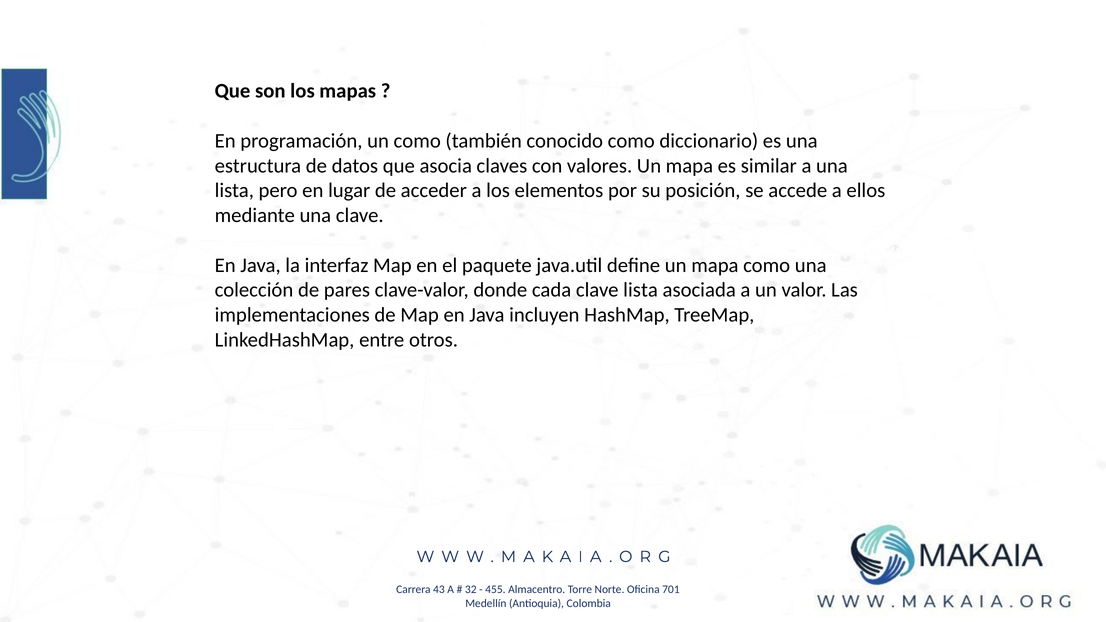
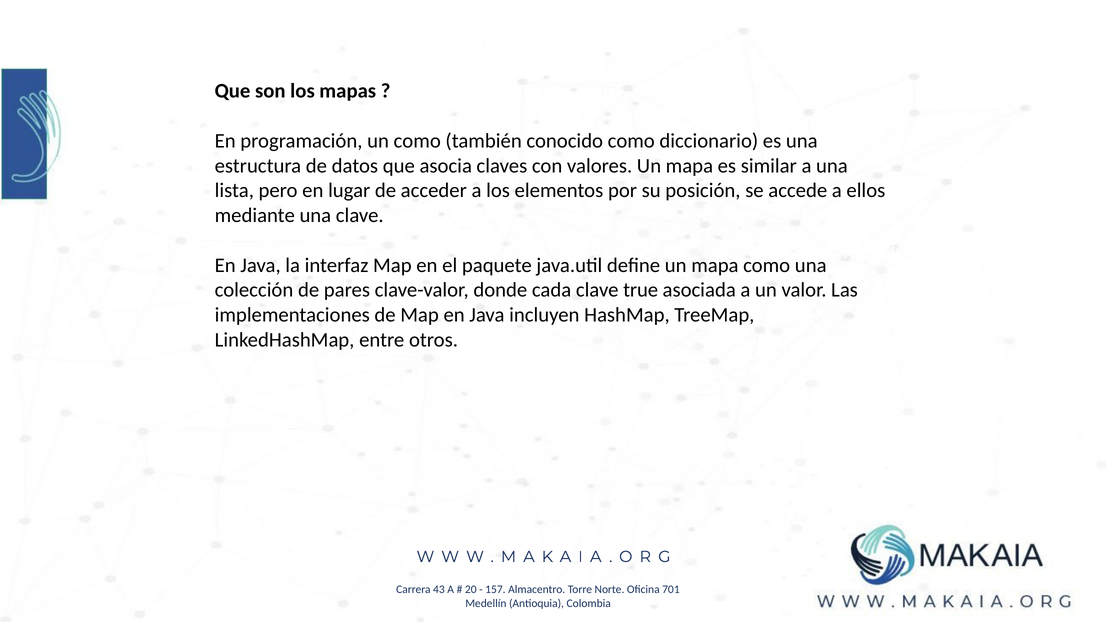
clave lista: lista -> true
32: 32 -> 20
455: 455 -> 157
